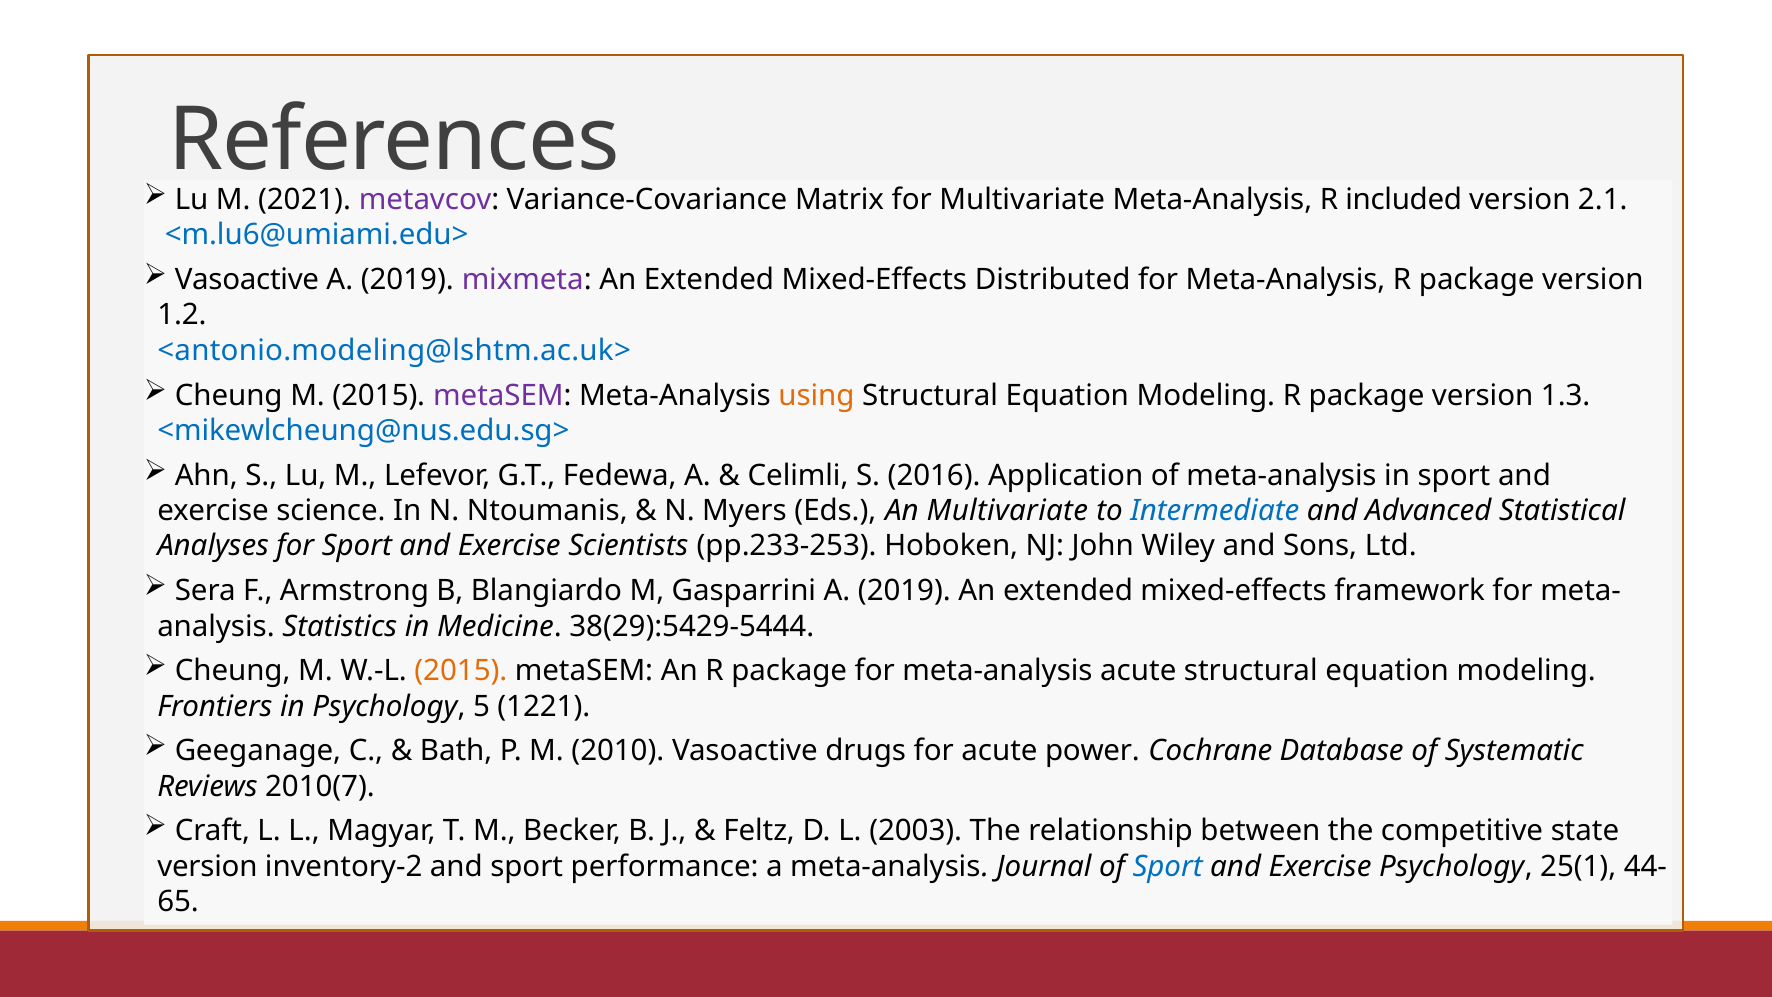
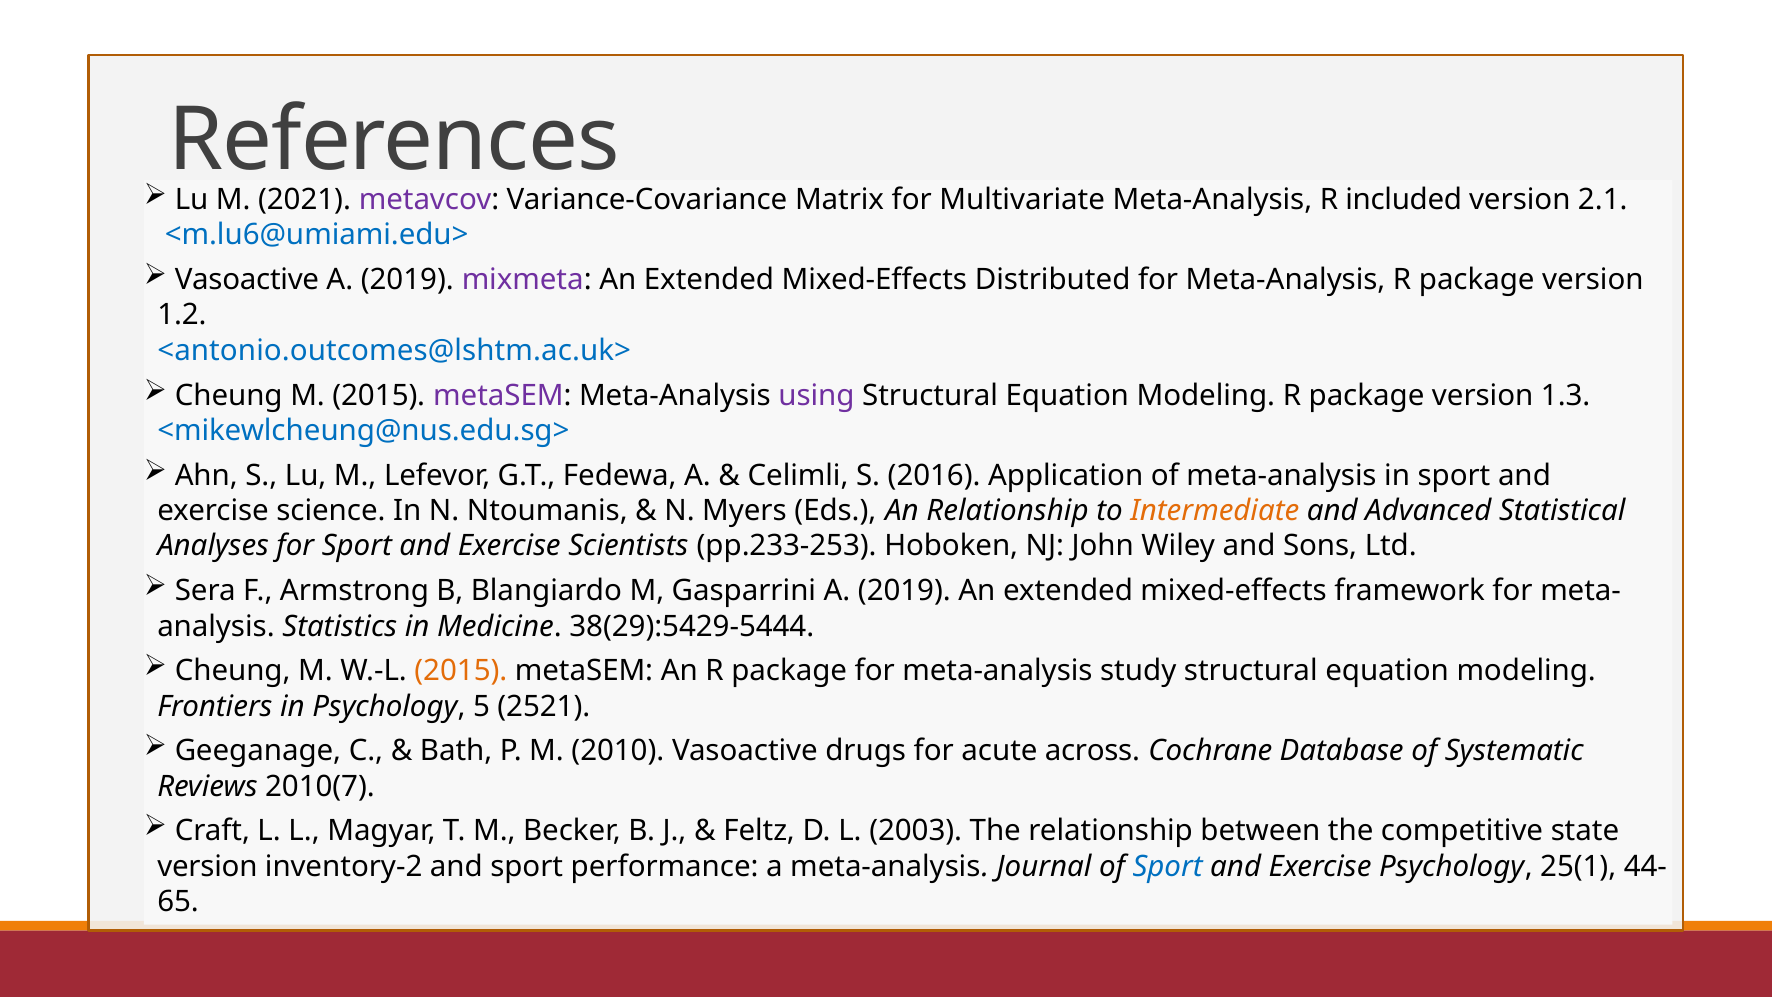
<antonio.modeling@lshtm.ac.uk>: <antonio.modeling@lshtm.ac.uk> -> <antonio.outcomes@lshtm.ac.uk>
using colour: orange -> purple
An Multivariate: Multivariate -> Relationship
Intermediate colour: blue -> orange
meta-analysis acute: acute -> study
1221: 1221 -> 2521
power: power -> across
